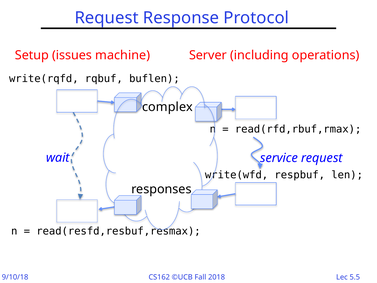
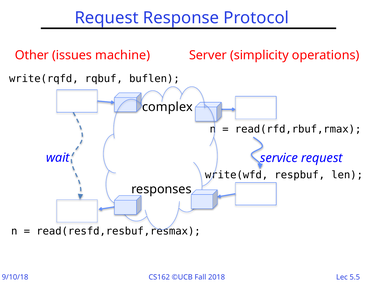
Setup: Setup -> Other
including: including -> simplicity
